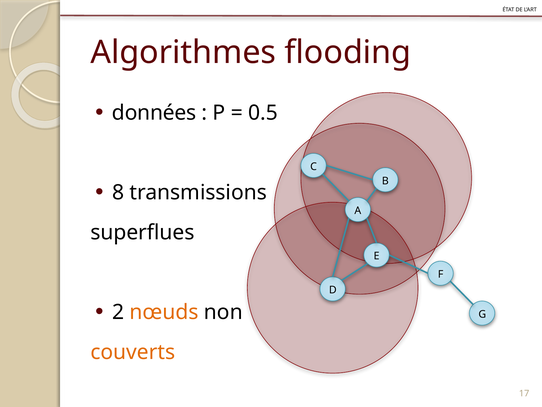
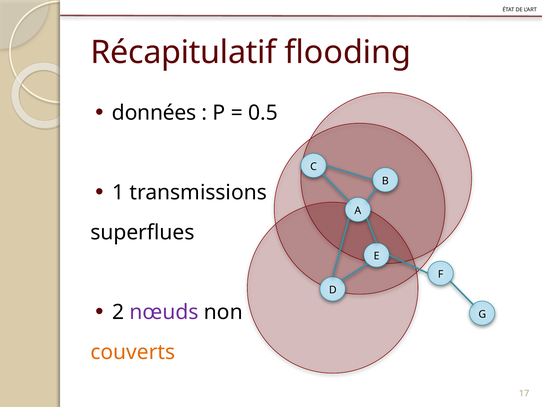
Algorithmes: Algorithmes -> Récapitulatif
8: 8 -> 1
nœuds colour: orange -> purple
